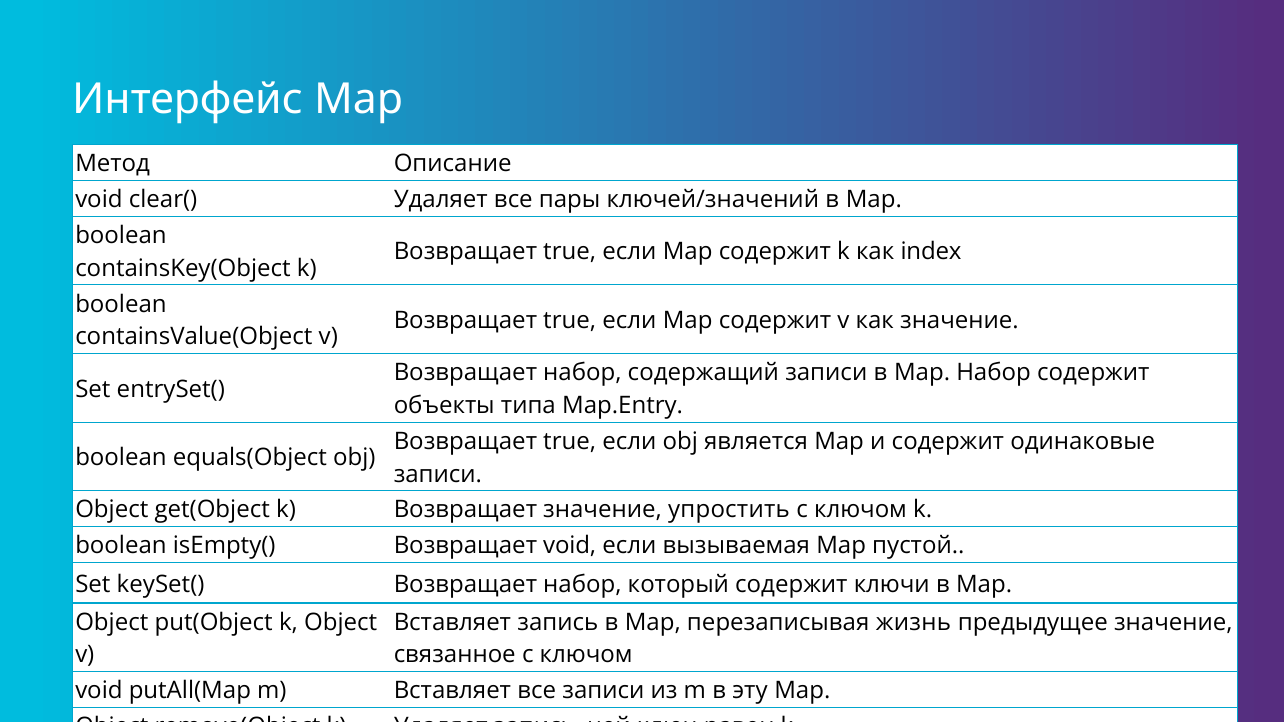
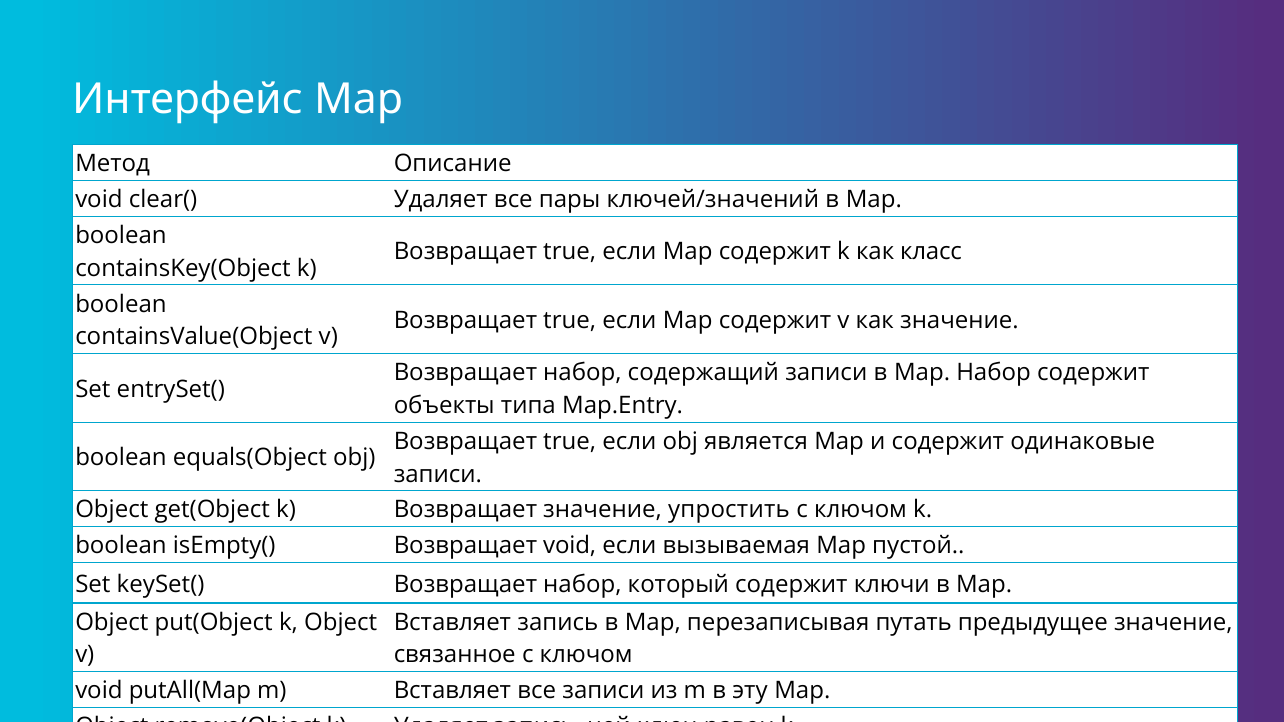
index: index -> класс
жизнь: жизнь -> путать
